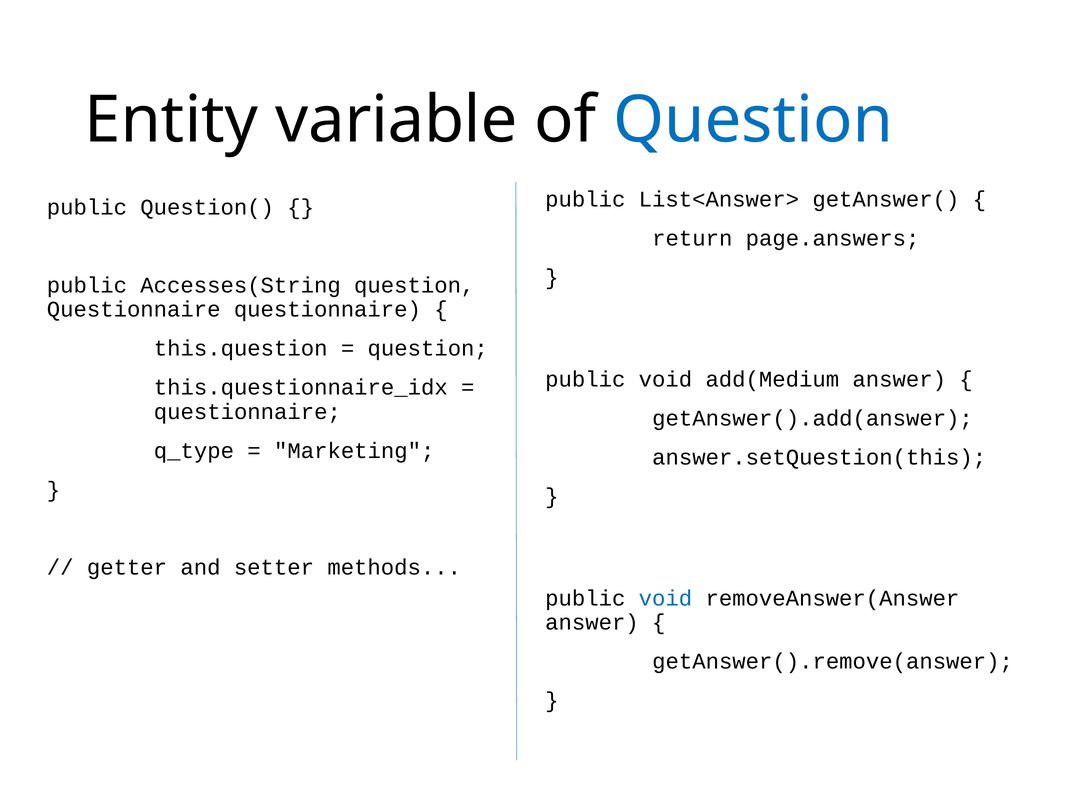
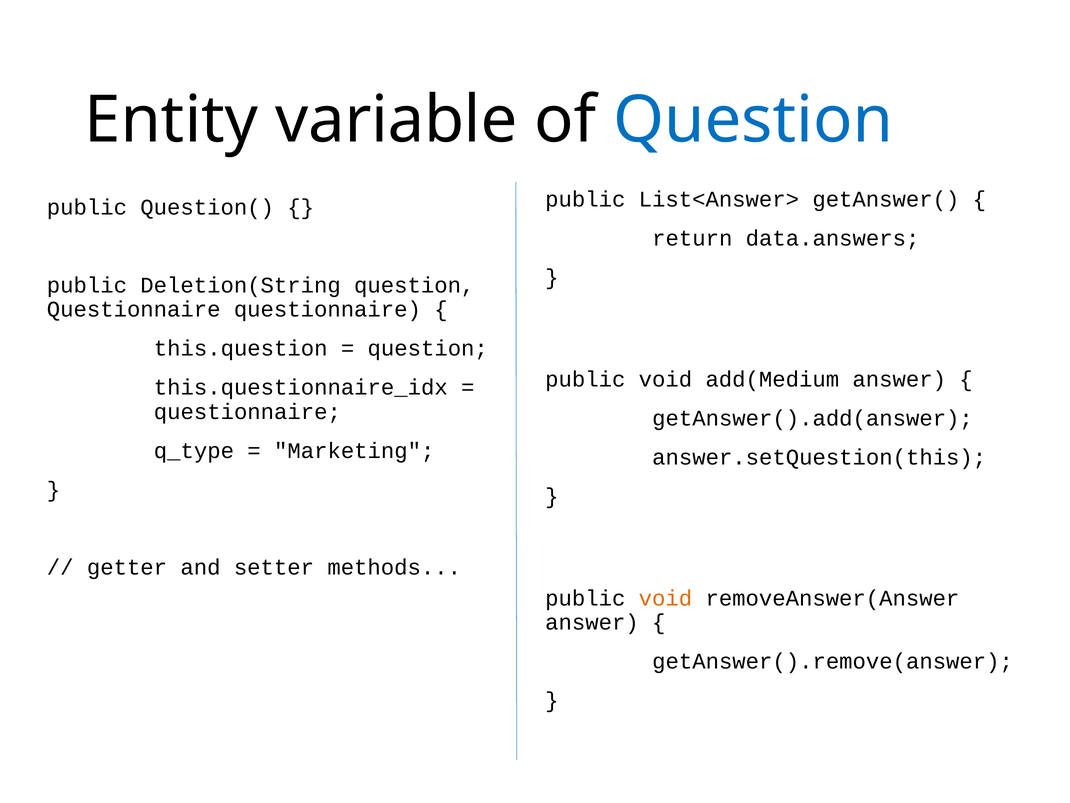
page.answers: page.answers -> data.answers
Accesses(String: Accesses(String -> Deletion(String
void at (665, 598) colour: blue -> orange
